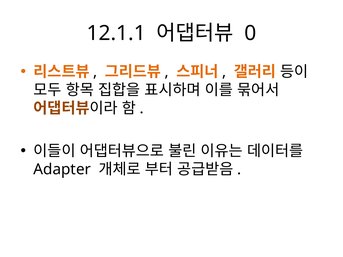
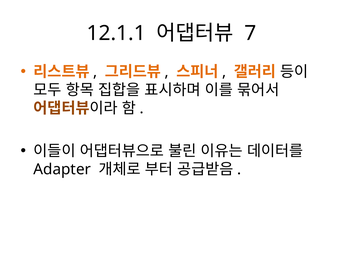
0: 0 -> 7
